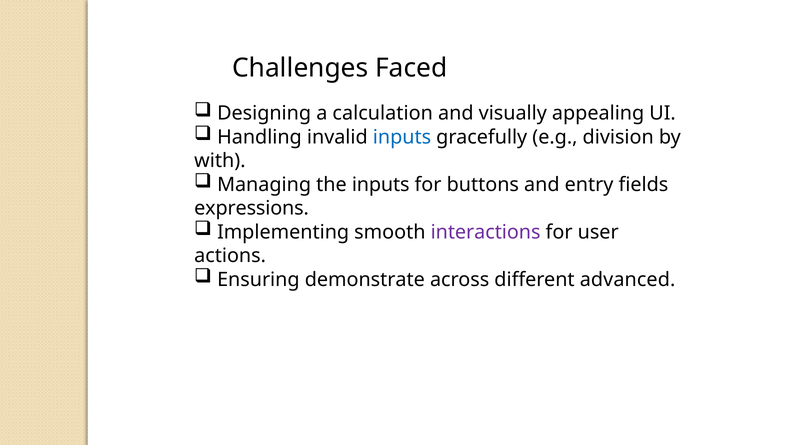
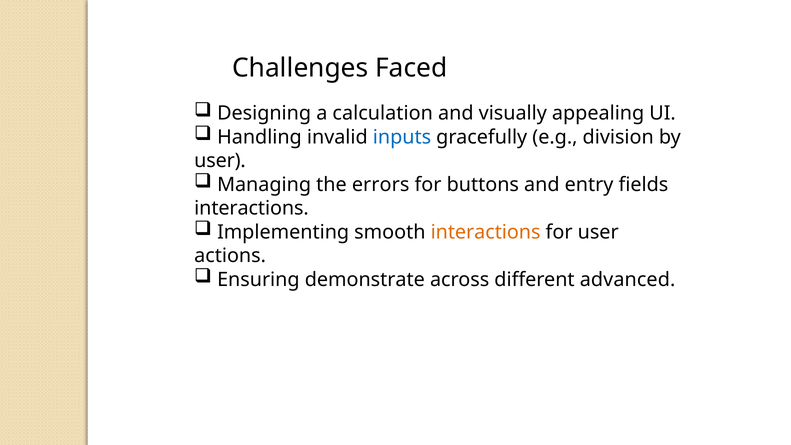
with at (220, 161): with -> user
the inputs: inputs -> errors
expressions at (252, 208): expressions -> interactions
interactions at (486, 232) colour: purple -> orange
